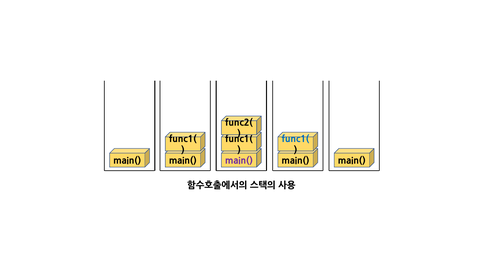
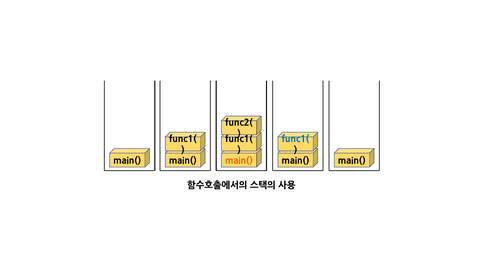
main( at (239, 161) colour: purple -> orange
